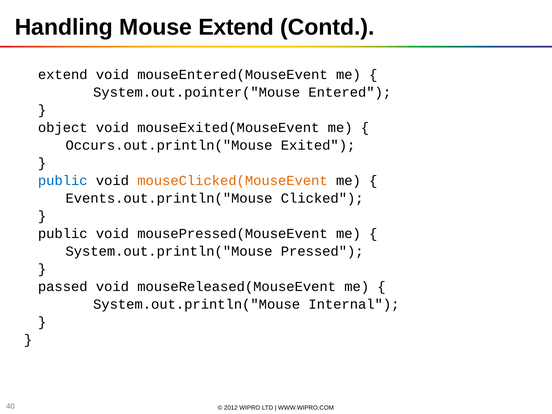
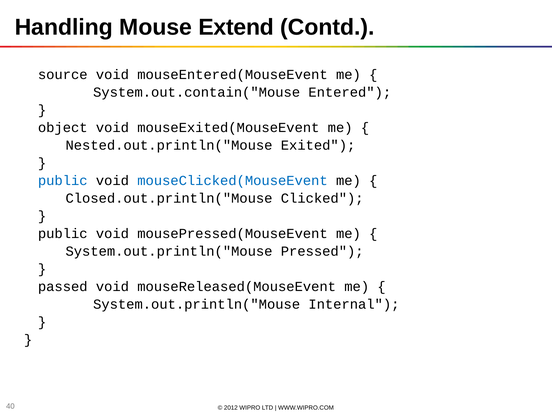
extend at (63, 75): extend -> source
System.out.pointer("Mouse: System.out.pointer("Mouse -> System.out.contain("Mouse
Occurs.out.println("Mouse: Occurs.out.println("Mouse -> Nested.out.println("Mouse
mouseClicked(MouseEvent colour: orange -> blue
Events.out.println("Mouse: Events.out.println("Mouse -> Closed.out.println("Mouse
